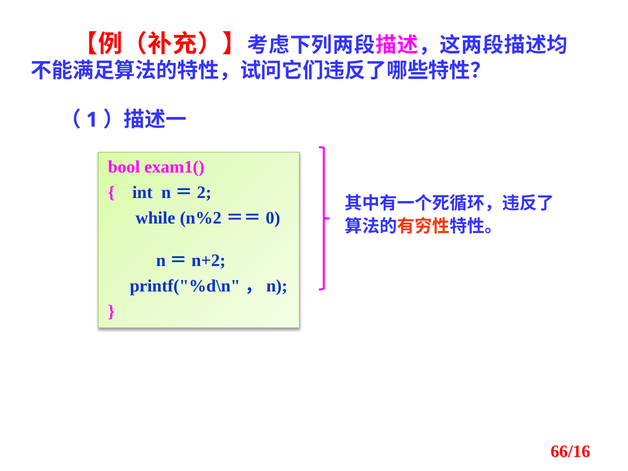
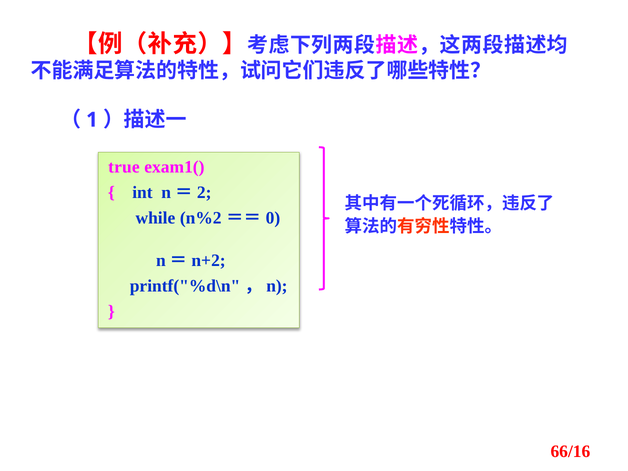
bool: bool -> true
